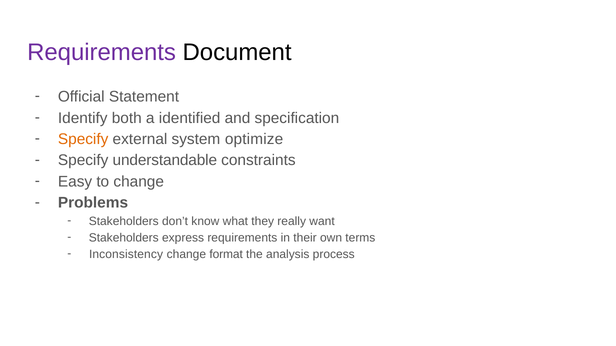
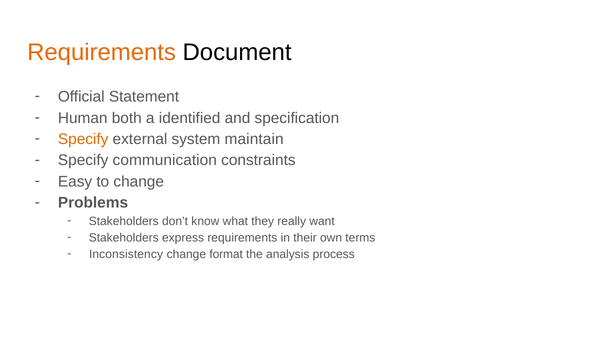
Requirements at (102, 52) colour: purple -> orange
Identify: Identify -> Human
optimize: optimize -> maintain
understandable: understandable -> communication
